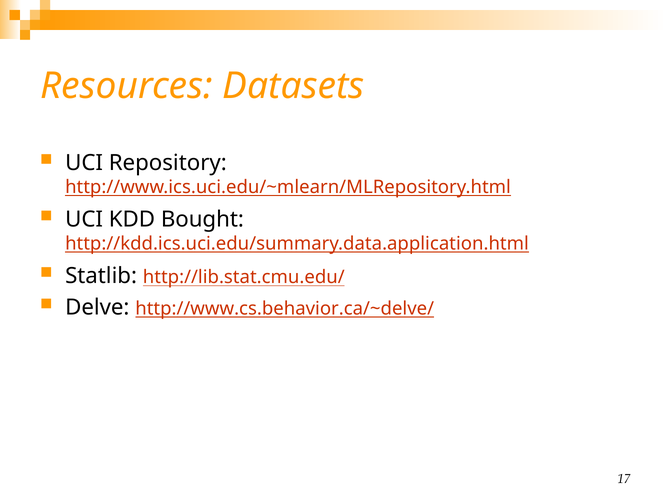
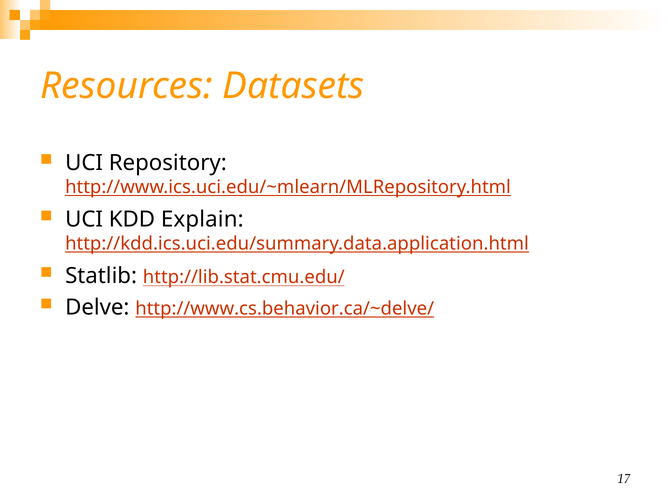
Bought: Bought -> Explain
